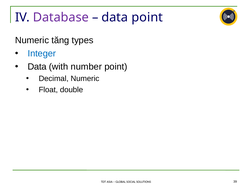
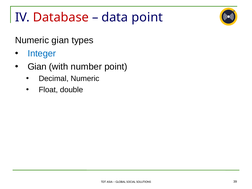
Database colour: purple -> red
Numeric tăng: tăng -> gian
Data at (37, 67): Data -> Gian
